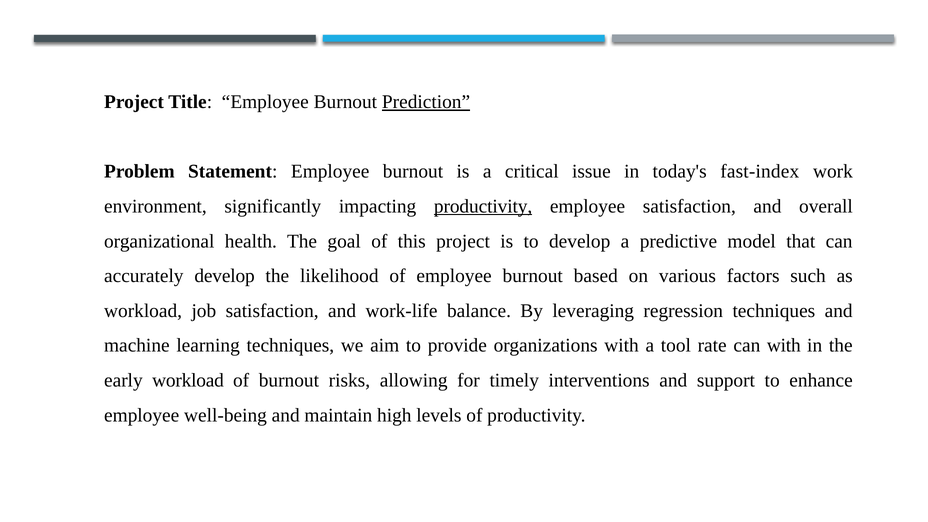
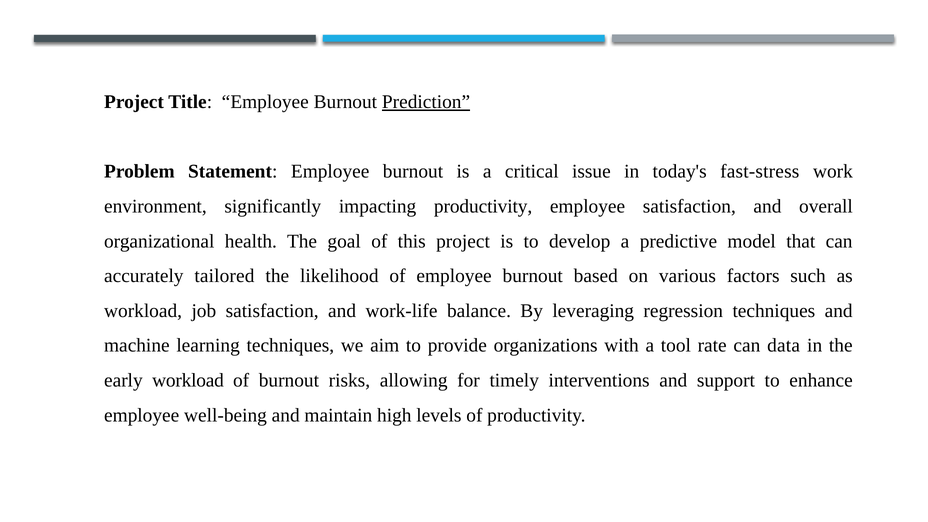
fast-index: fast-index -> fast-stress
productivity at (483, 206) underline: present -> none
accurately develop: develop -> tailored
can with: with -> data
